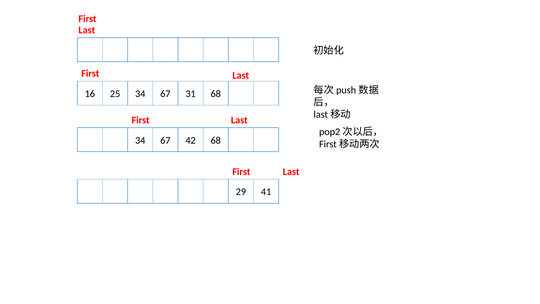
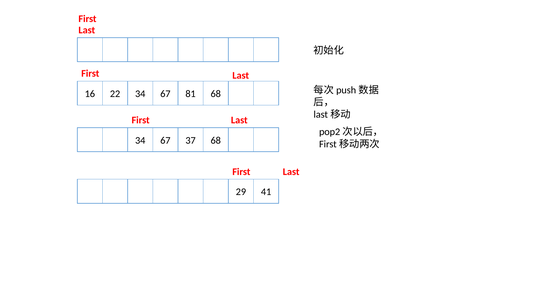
25: 25 -> 22
31: 31 -> 81
42: 42 -> 37
